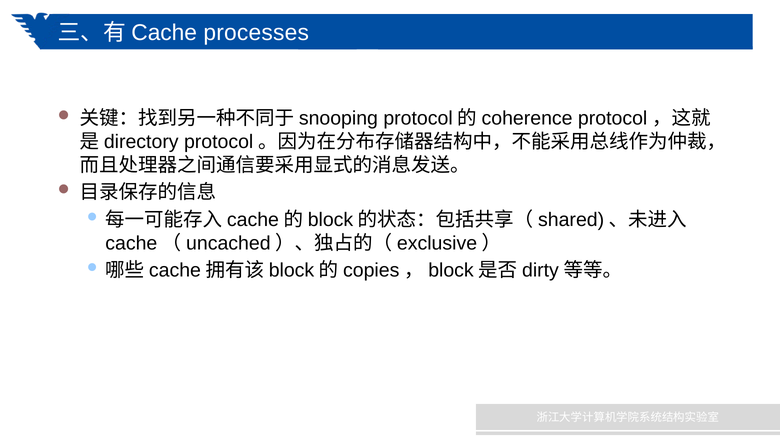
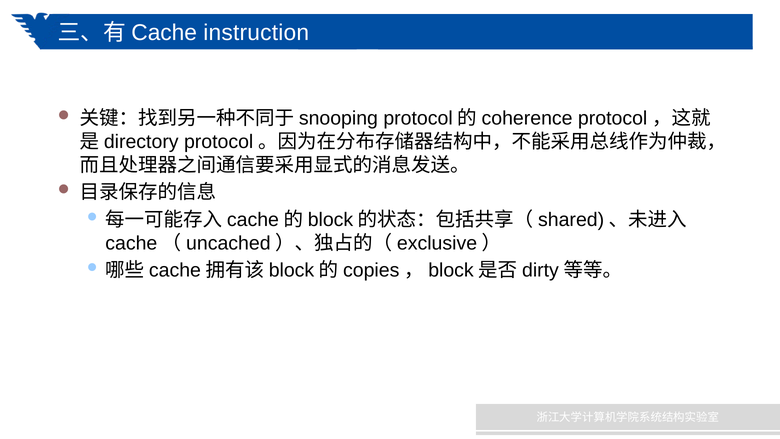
processes: processes -> instruction
